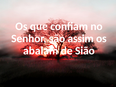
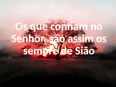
abalam: abalam -> sempre
